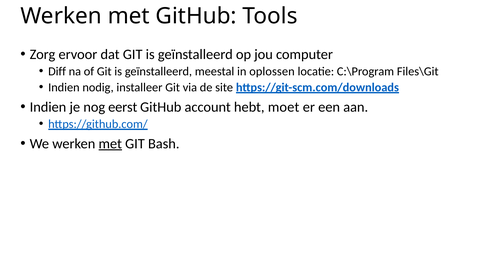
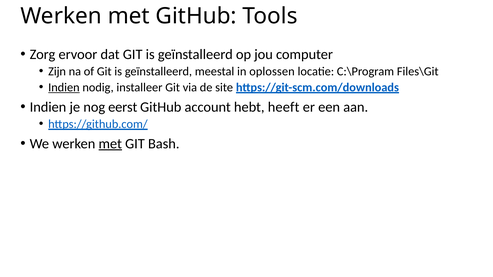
Diff: Diff -> Zijn
Indien at (64, 87) underline: none -> present
moet: moet -> heeft
